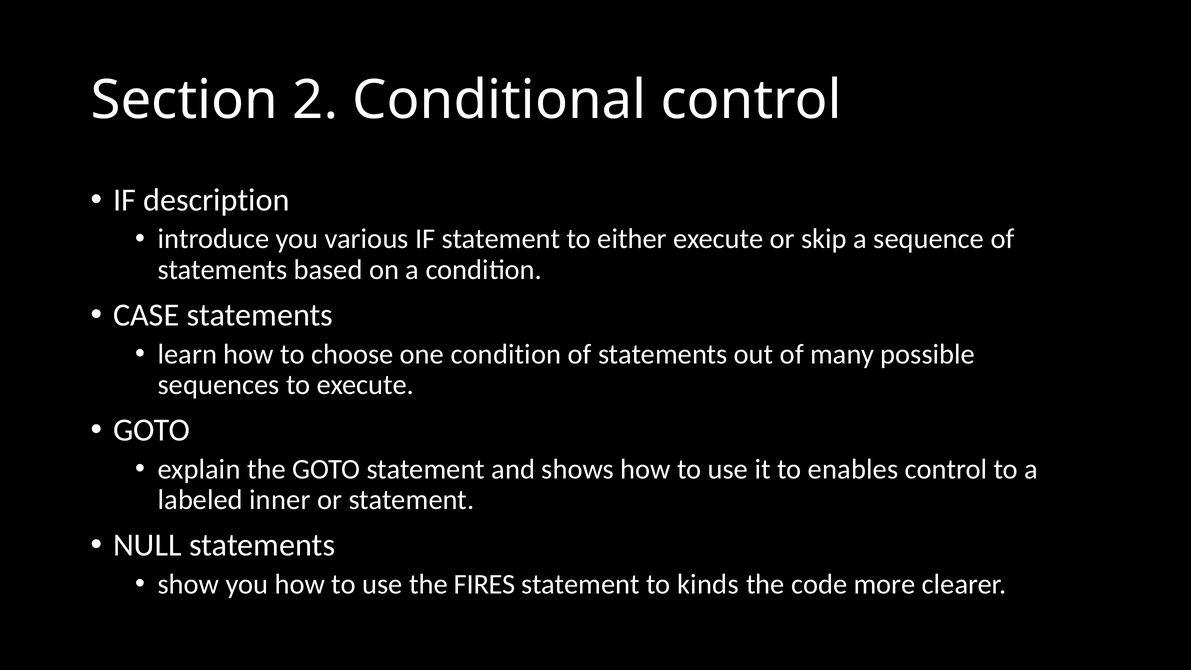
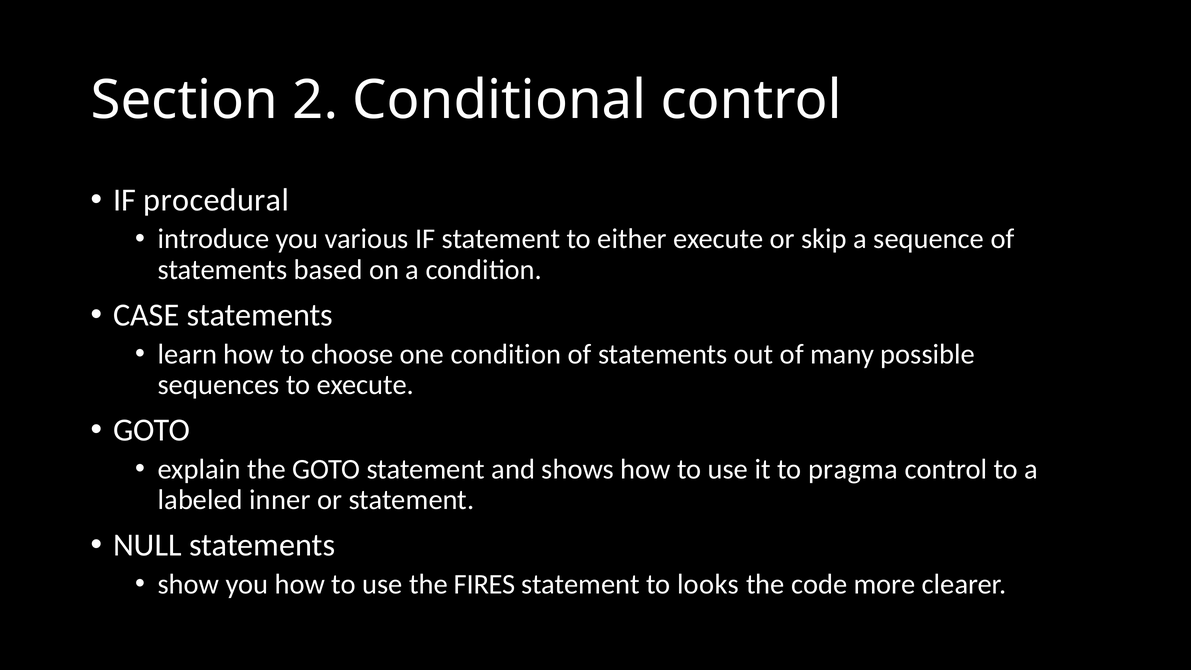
description: description -> procedural
enables: enables -> pragma
kinds: kinds -> looks
